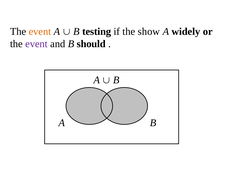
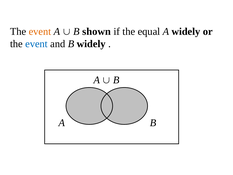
testing: testing -> shown
show: show -> equal
event at (36, 44) colour: purple -> blue
B should: should -> widely
